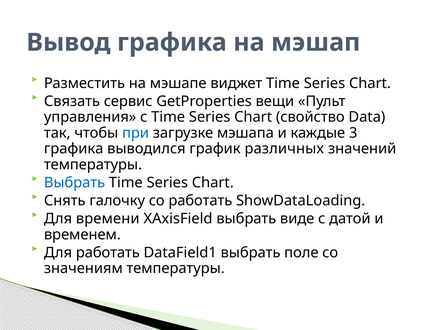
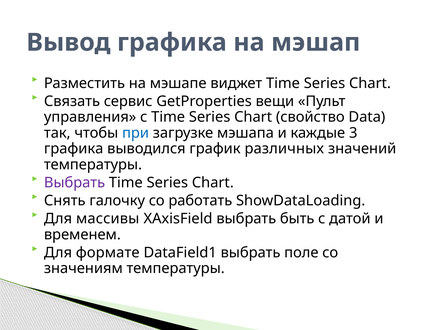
Выбрать at (75, 183) colour: blue -> purple
времени: времени -> массивы
виде: виде -> быть
Для работать: работать -> формате
